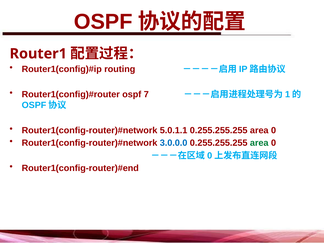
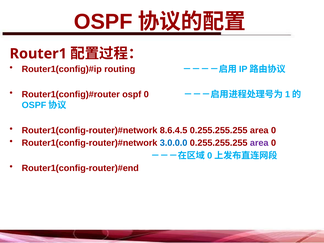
ospf 7: 7 -> 0
5.0.1.1: 5.0.1.1 -> 8.6.4.5
area at (259, 143) colour: green -> purple
